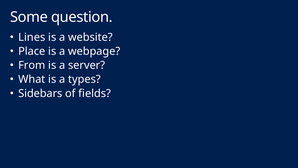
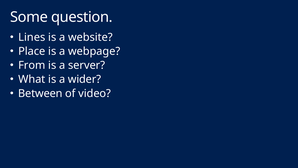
types: types -> wider
Sidebars: Sidebars -> Between
fields: fields -> video
